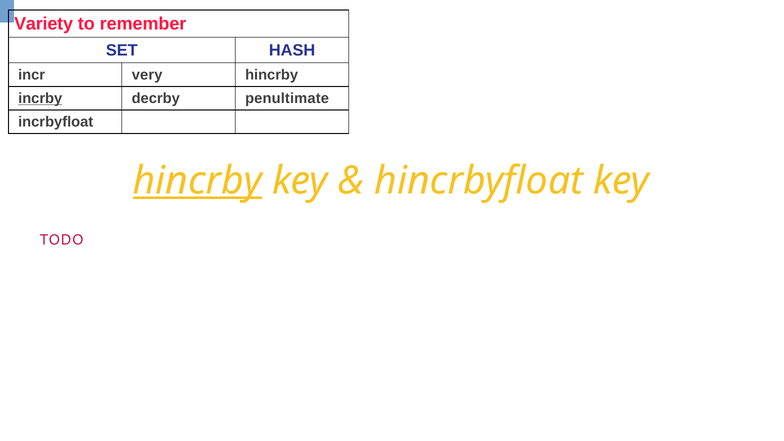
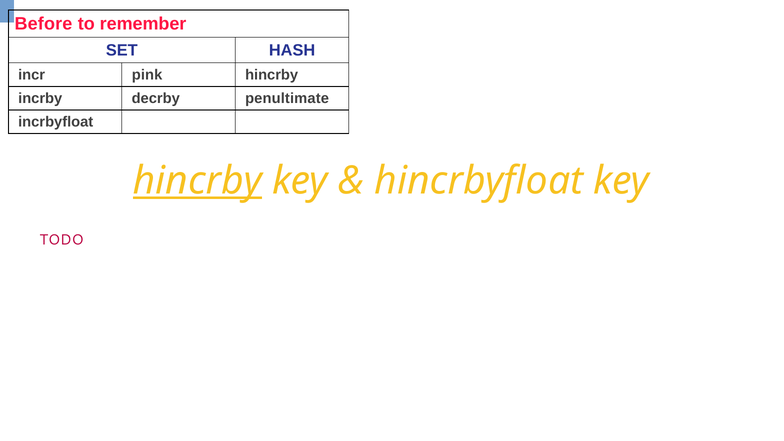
Variety: Variety -> Before
very: very -> pink
incrby underline: present -> none
